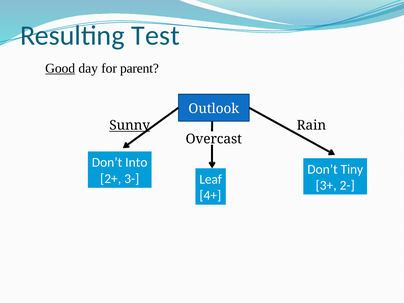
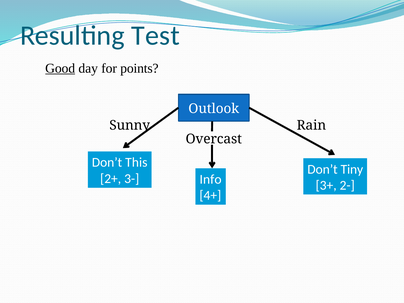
parent: parent -> points
Sunny underline: present -> none
Into: Into -> This
Leaf: Leaf -> Info
